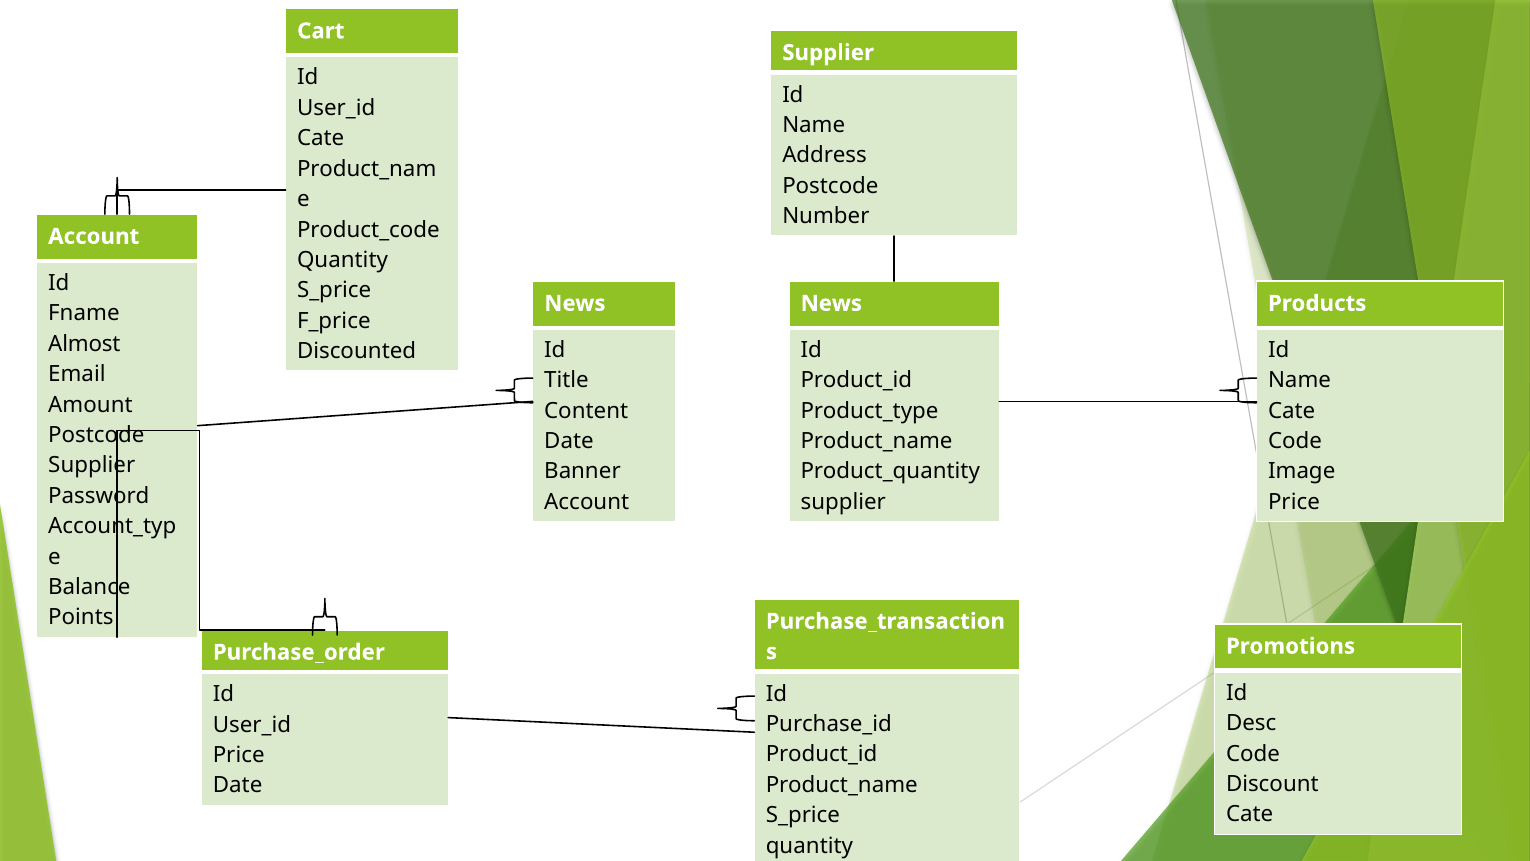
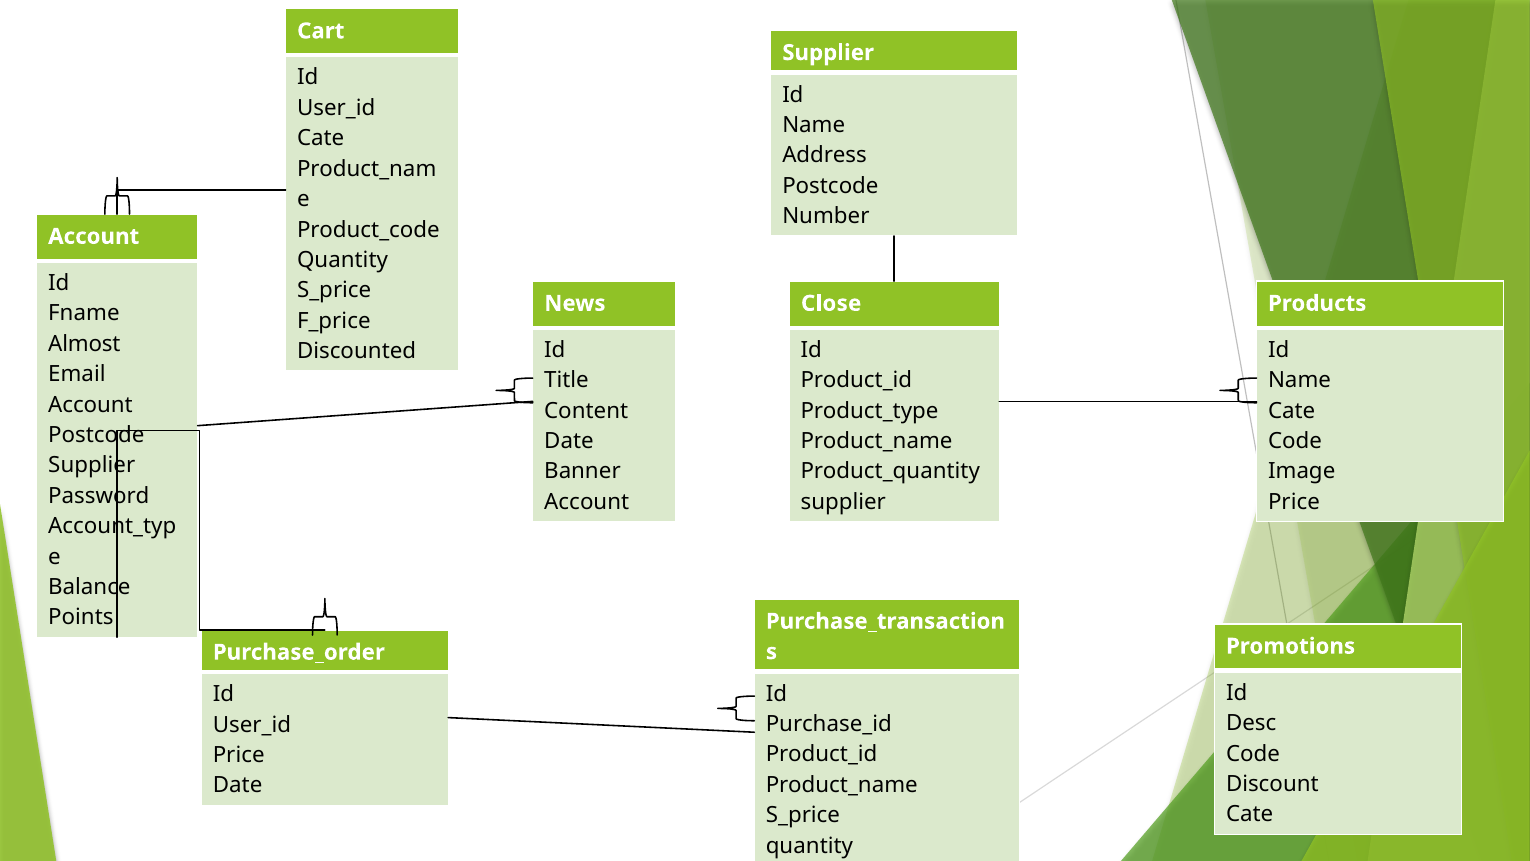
News at (831, 303): News -> Close
Amount at (90, 404): Amount -> Account
